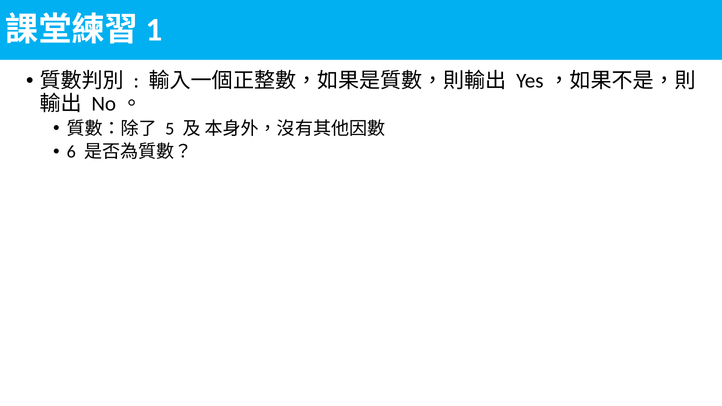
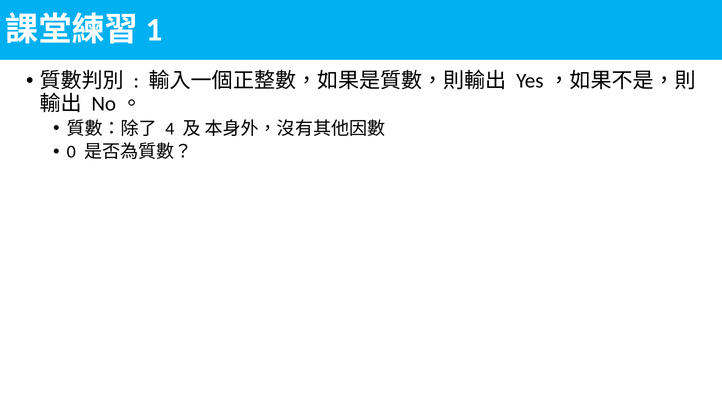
5: 5 -> 4
6: 6 -> 0
